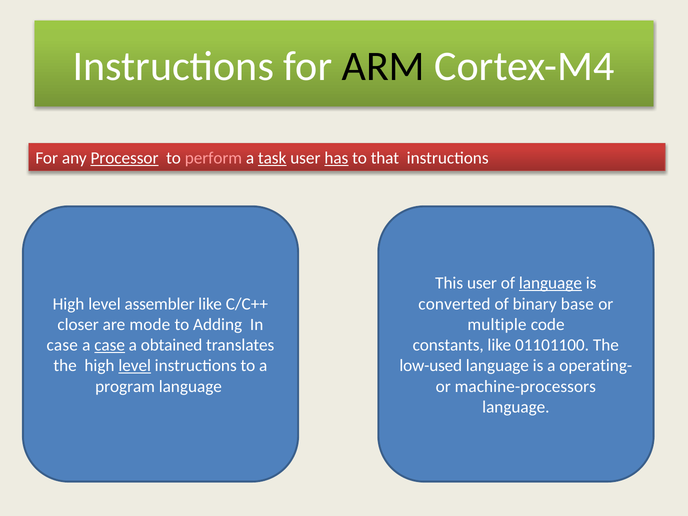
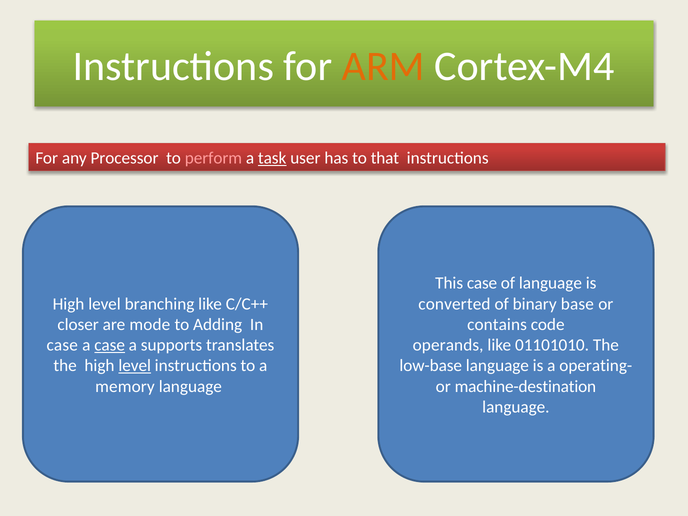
ARM colour: black -> orange
Processor underline: present -> none
has underline: present -> none
This user: user -> case
language at (550, 283) underline: present -> none
assembler: assembler -> branching
multiple: multiple -> contains
obtained: obtained -> supports
constants: constants -> operands
01101100: 01101100 -> 01101010
low-used: low-used -> low-base
program: program -> memory
machine-processors: machine-processors -> machine-destination
